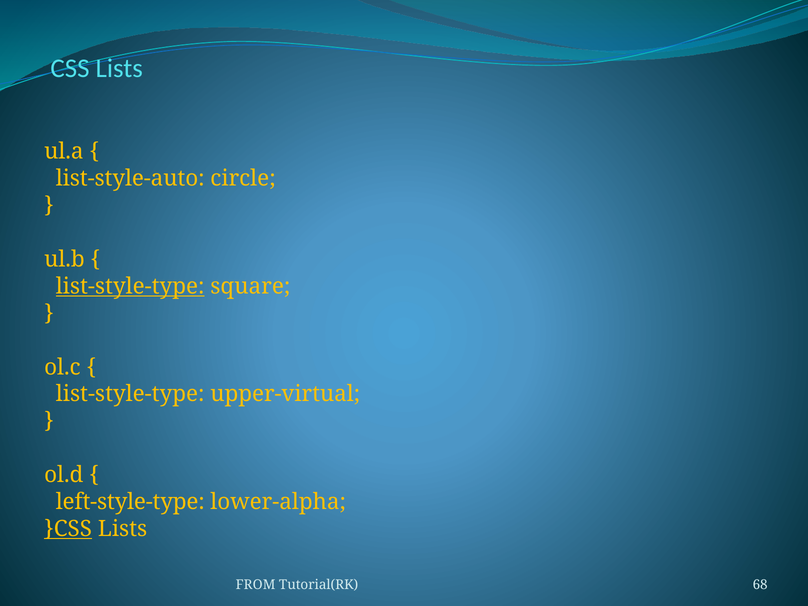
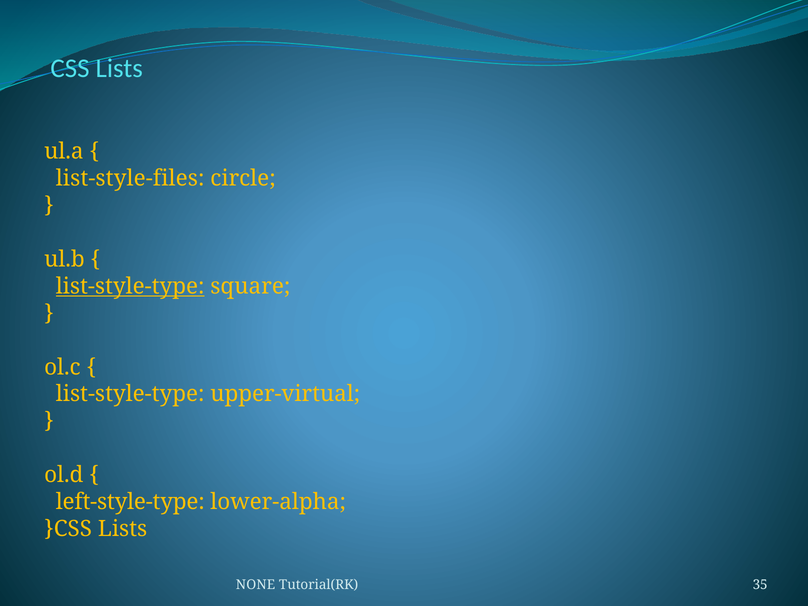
list-style-auto: list-style-auto -> list-style-files
}CSS underline: present -> none
FROM: FROM -> NONE
68: 68 -> 35
